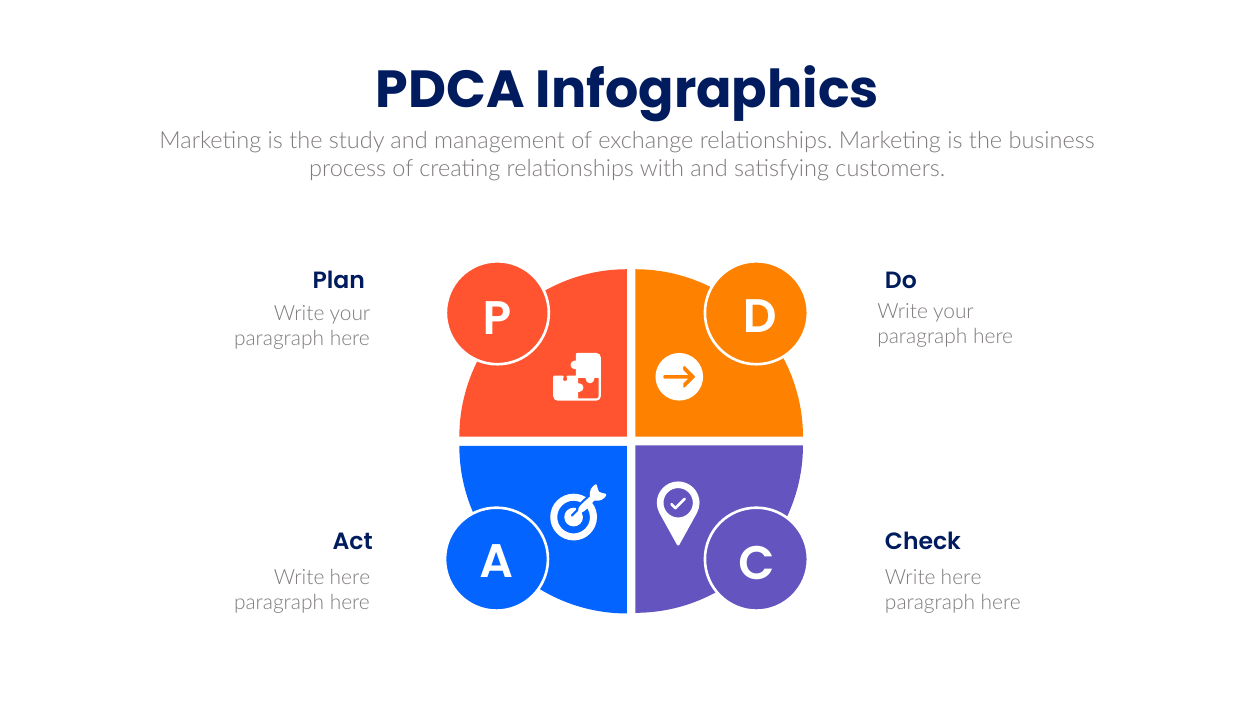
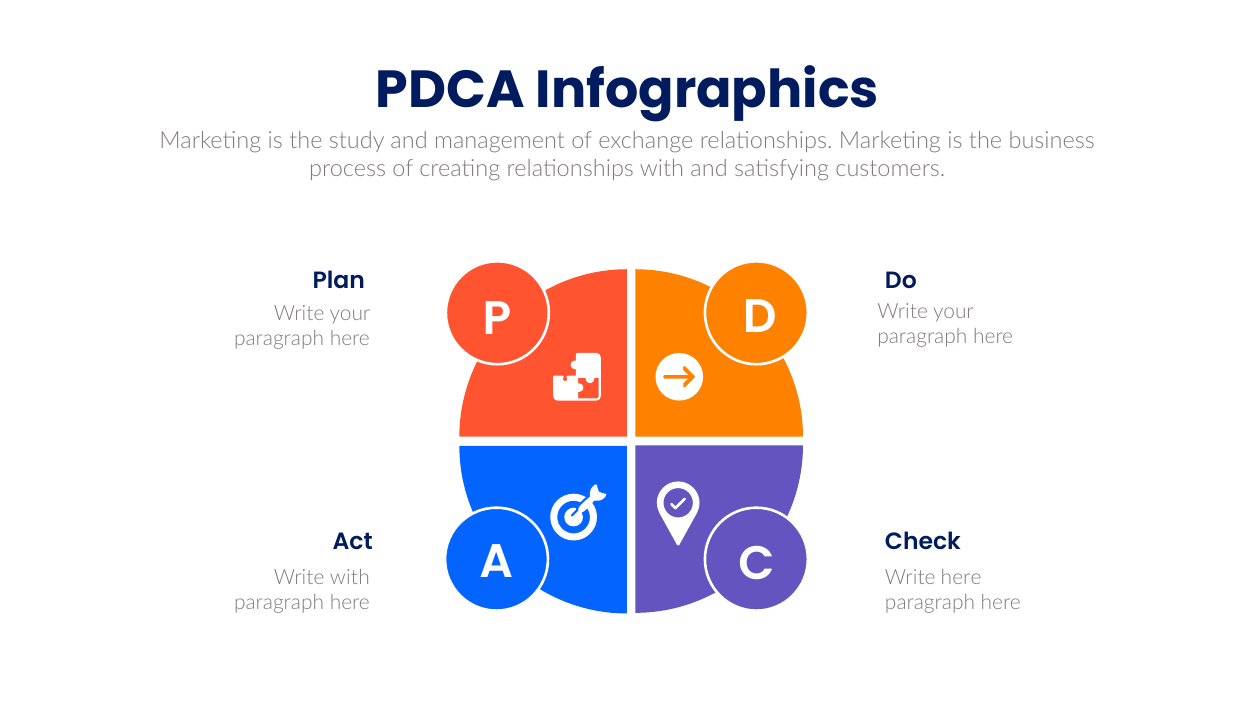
here at (350, 578): here -> with
